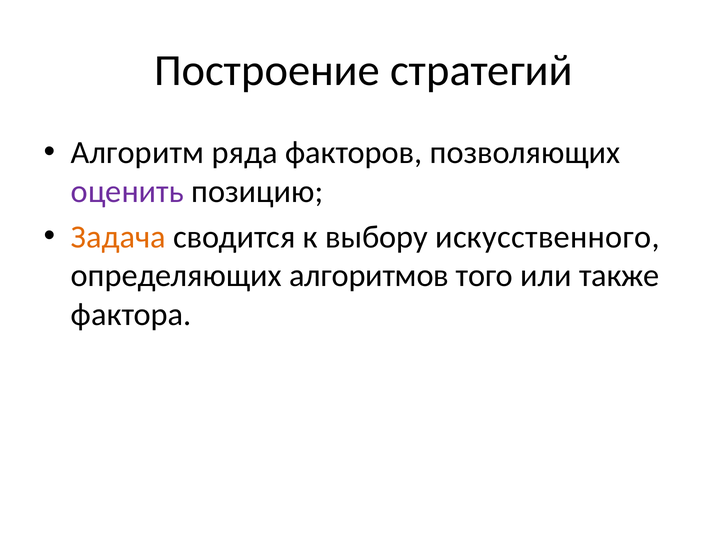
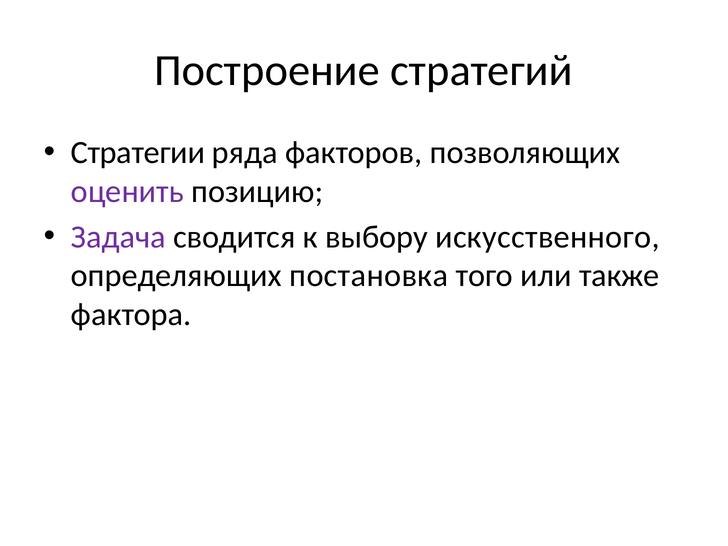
Алгоритм: Алгоритм -> Стратегии
Задача colour: orange -> purple
алгоритмов: алгоритмов -> постановка
